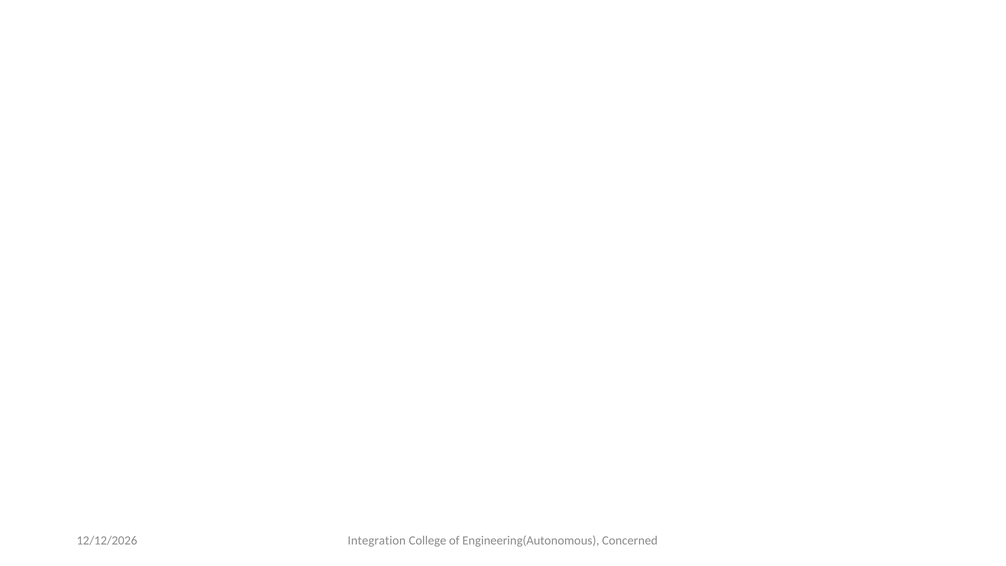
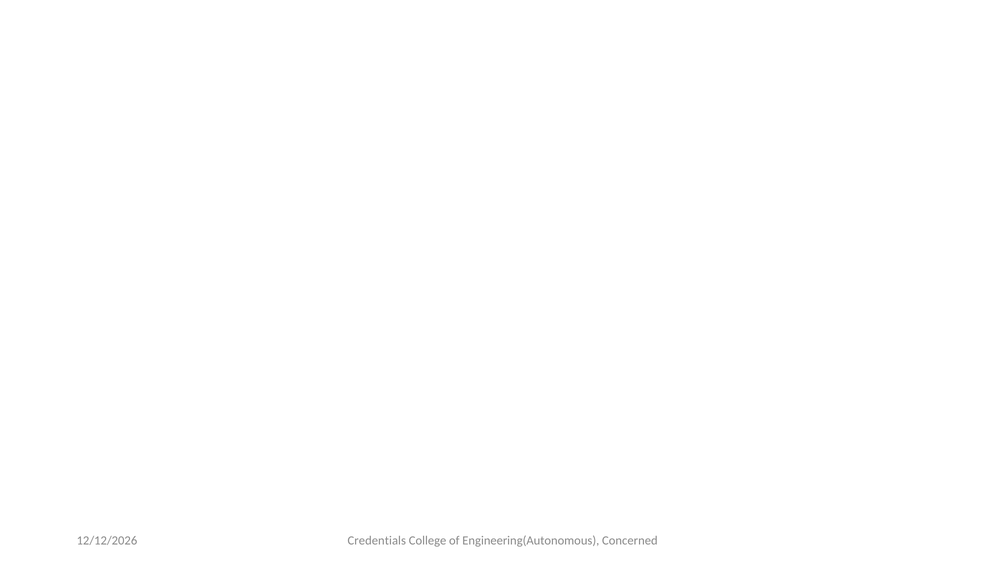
Integration: Integration -> Credentials
